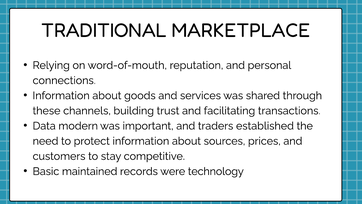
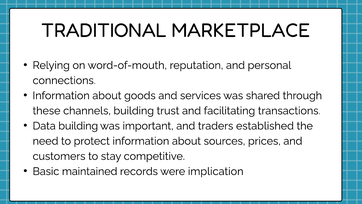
Data modern: modern -> building
technology: technology -> implication
